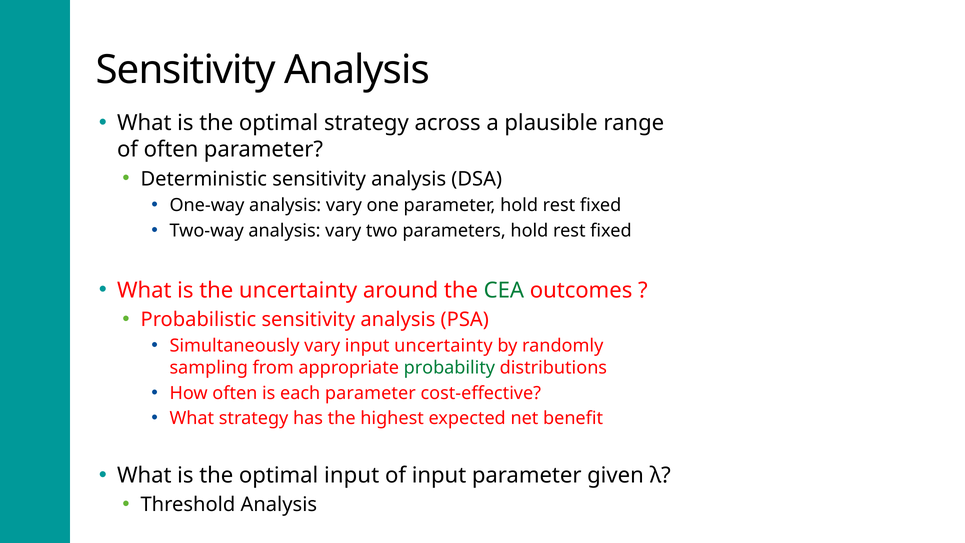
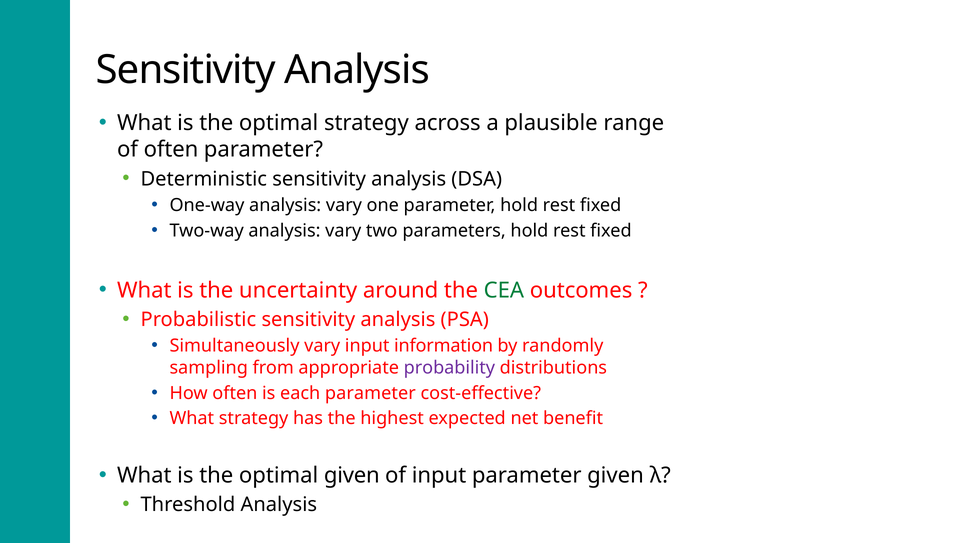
input uncertainty: uncertainty -> information
probability colour: green -> purple
optimal input: input -> given
